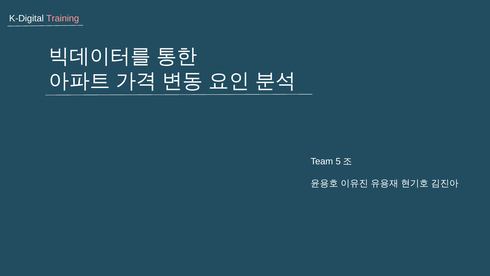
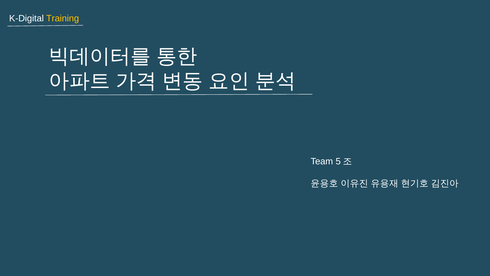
Training colour: pink -> yellow
